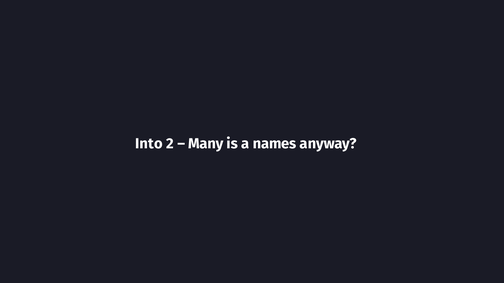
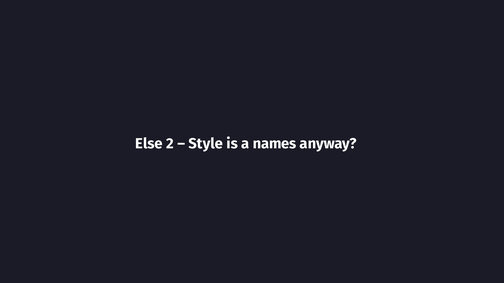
Into: Into -> Else
Many: Many -> Style
